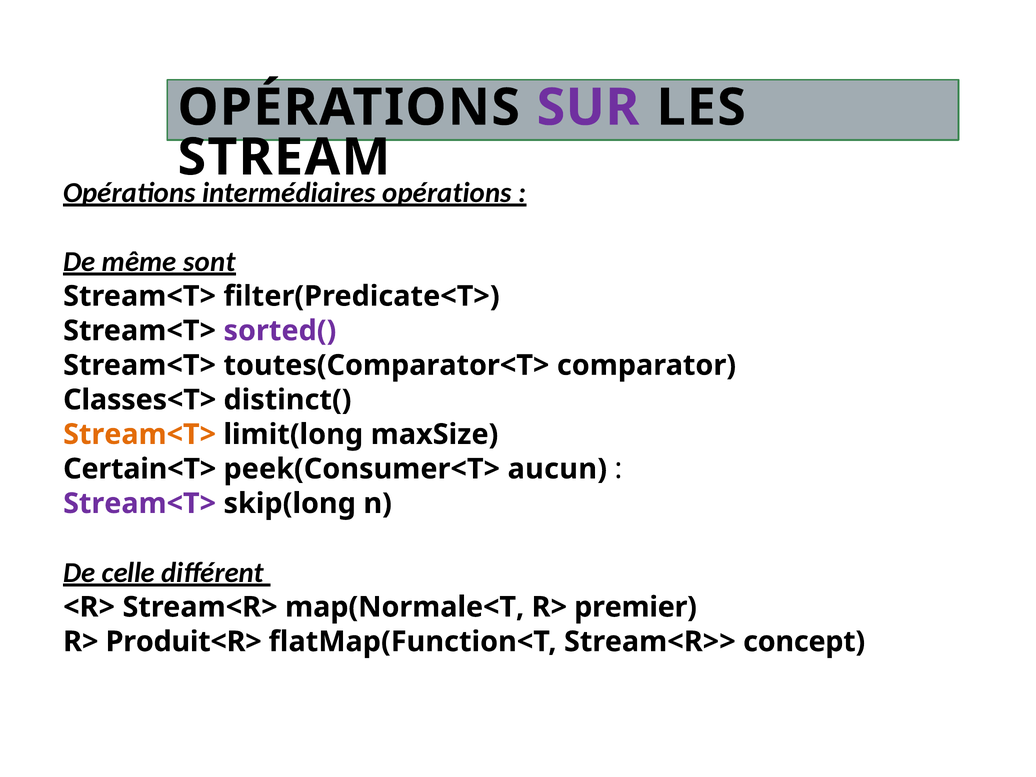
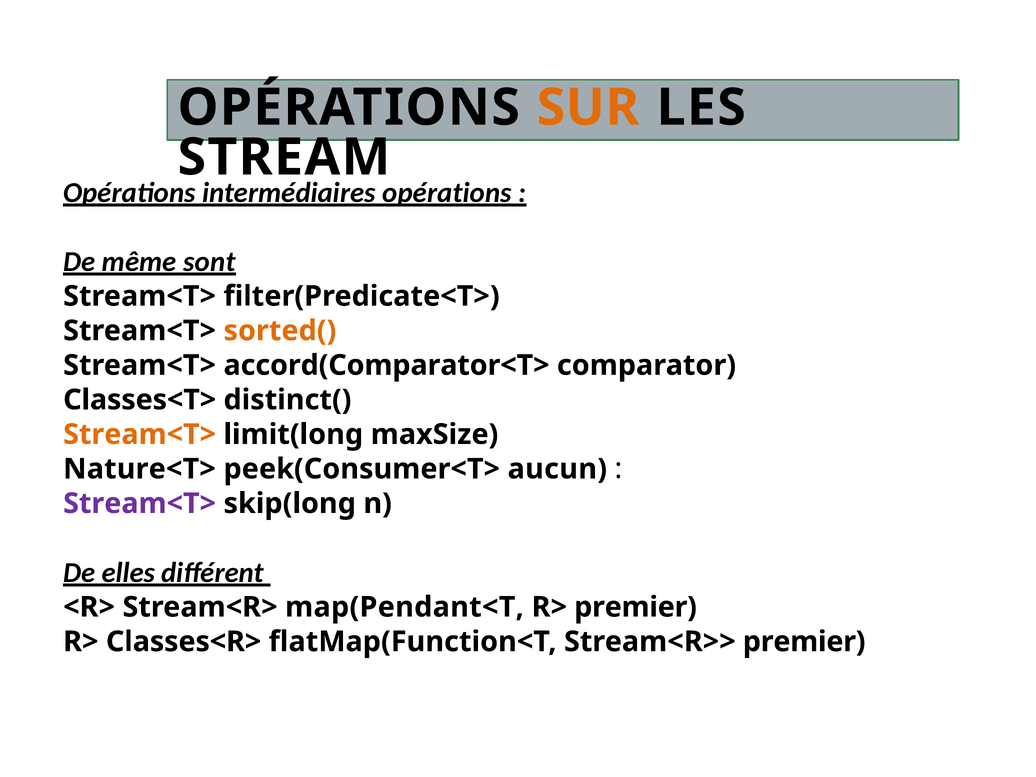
SUR colour: purple -> orange
sorted( colour: purple -> orange
toutes(Comparator<T>: toutes(Comparator<T> -> accord(Comparator<T>
Certain<T>: Certain<T> -> Nature<T>
celle: celle -> elles
map(Normale<T: map(Normale<T -> map(Pendant<T
Produit<R>: Produit<R> -> Classes<R>
Stream<R>> concept: concept -> premier
